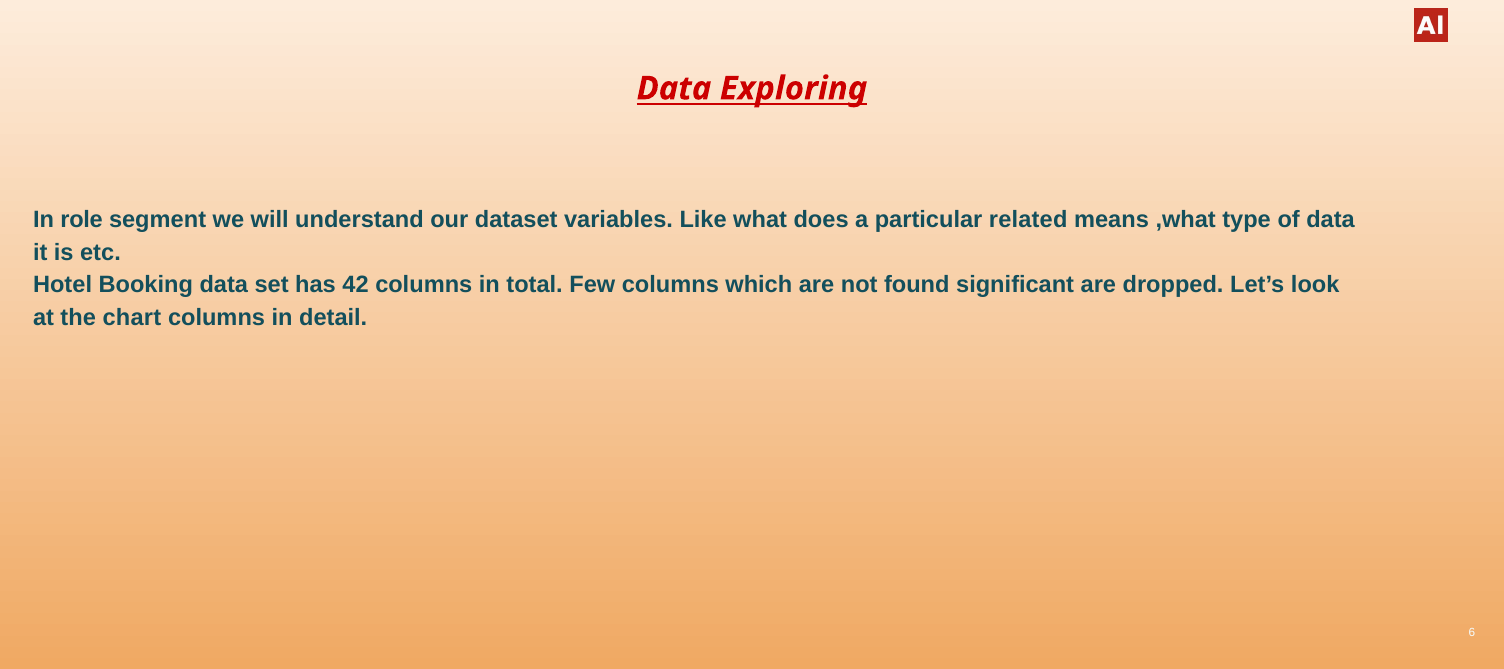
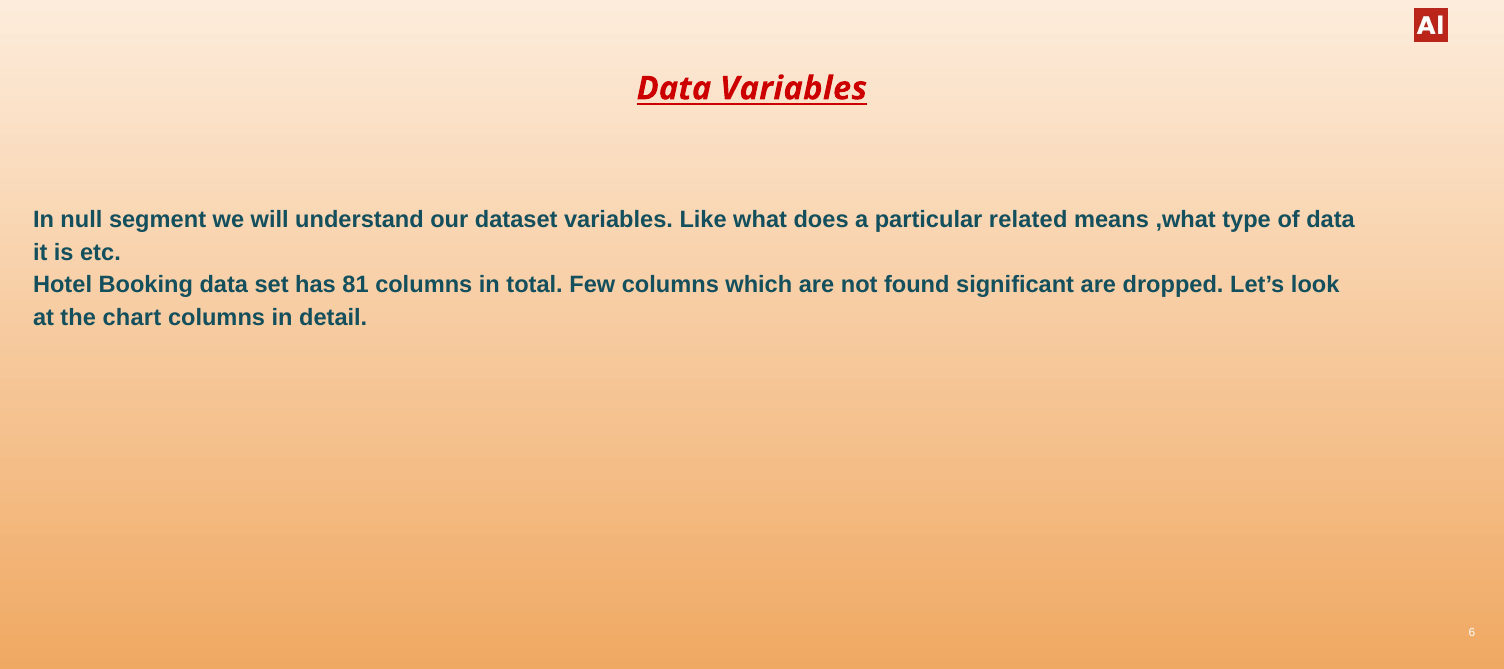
Data Exploring: Exploring -> Variables
role: role -> null
42: 42 -> 81
